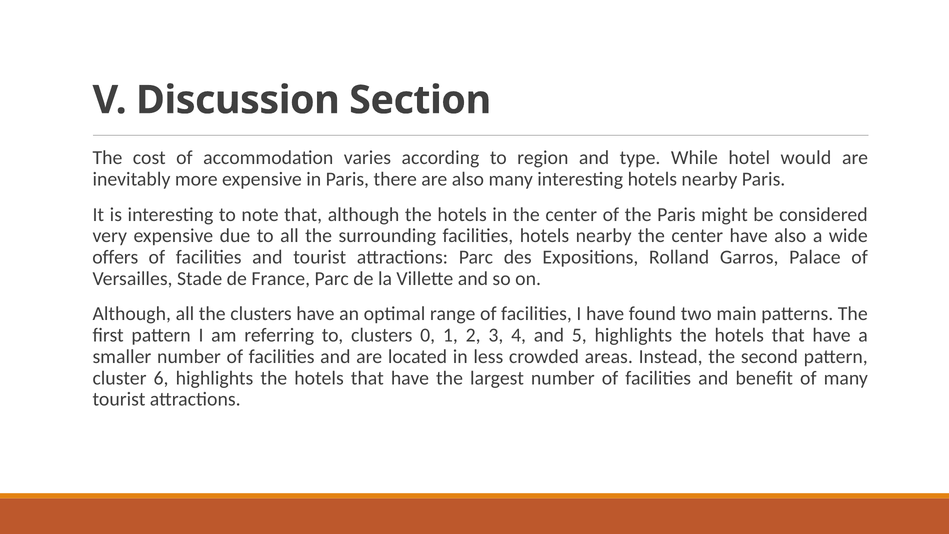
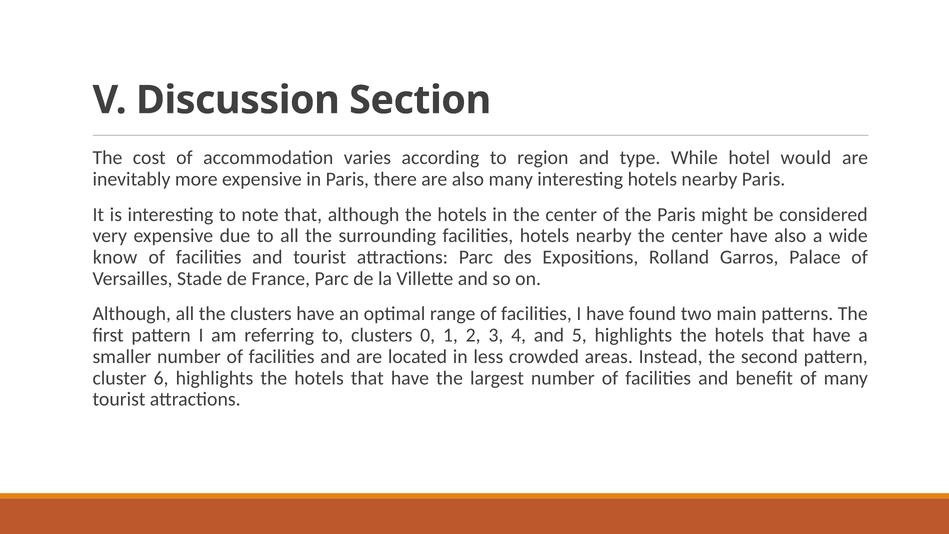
offers: offers -> know
